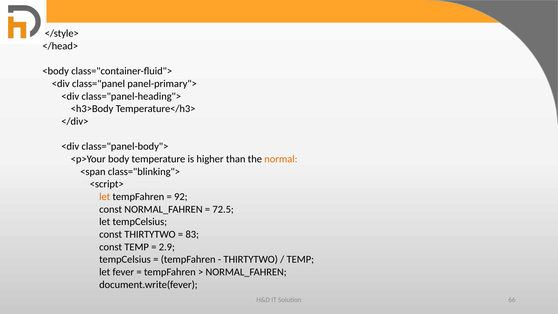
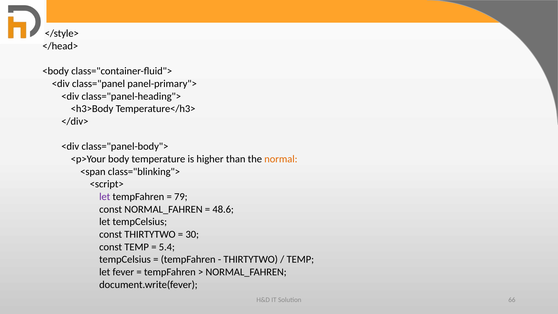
let at (105, 197) colour: orange -> purple
92: 92 -> 79
72.5: 72.5 -> 48.6
83: 83 -> 30
2.9: 2.9 -> 5.4
